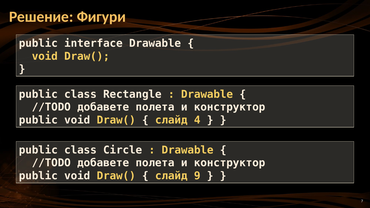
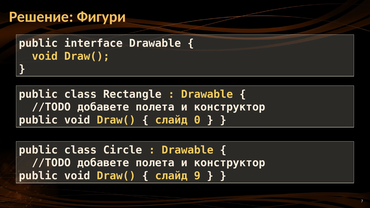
4: 4 -> 0
